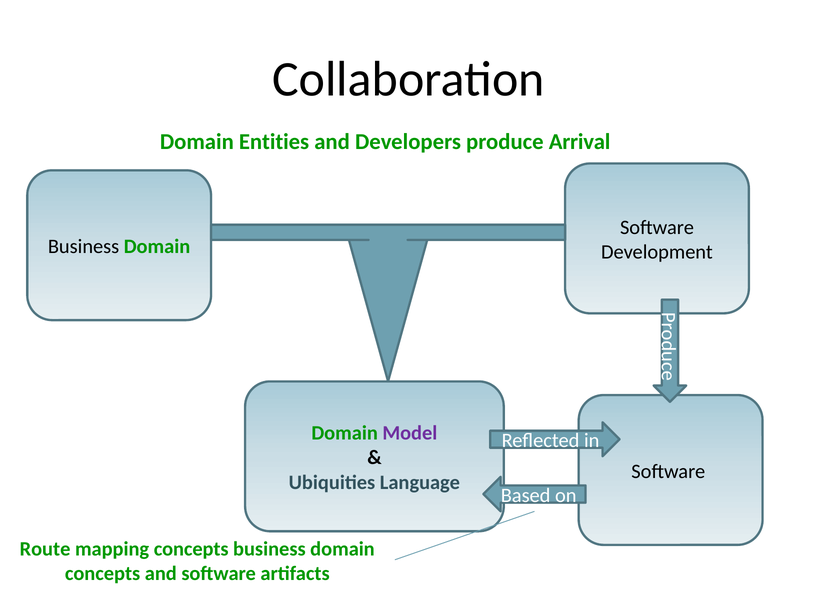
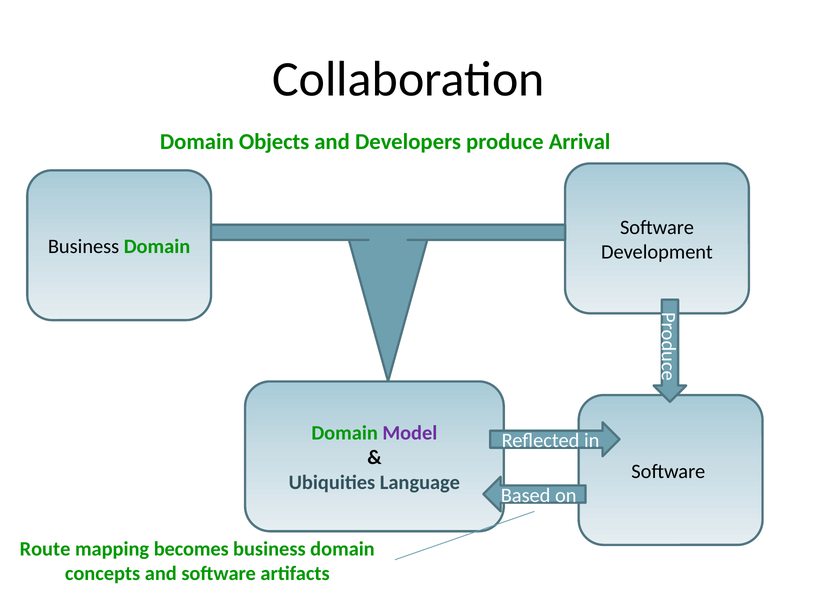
Entities: Entities -> Objects
mapping concepts: concepts -> becomes
